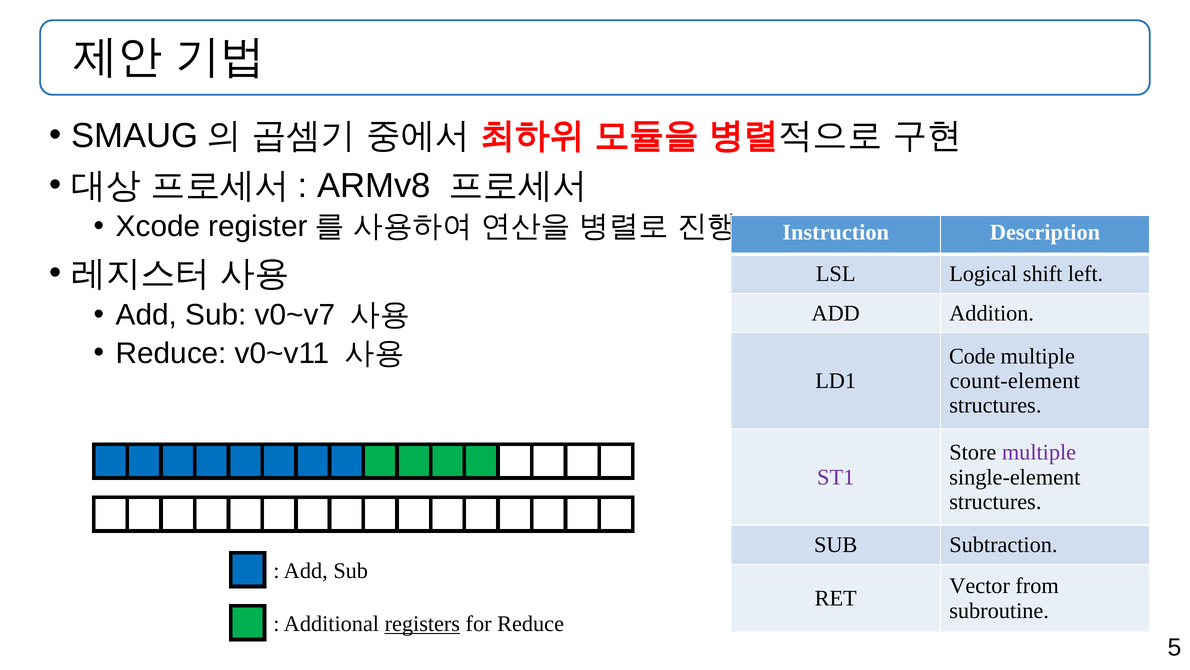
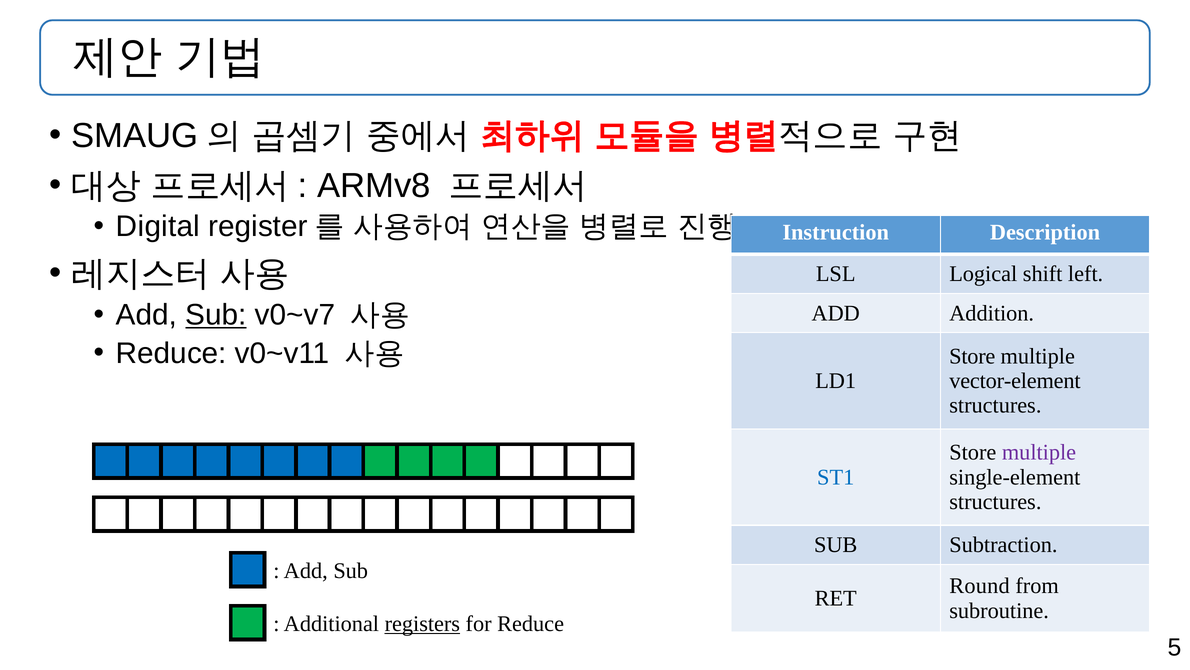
Xcode: Xcode -> Digital
Sub at (216, 315) underline: none -> present
Code at (972, 356): Code -> Store
count-element: count-element -> vector-element
ST1 colour: purple -> blue
Vector: Vector -> Round
